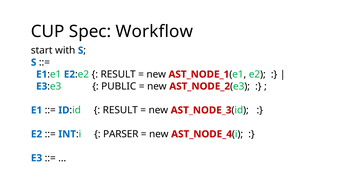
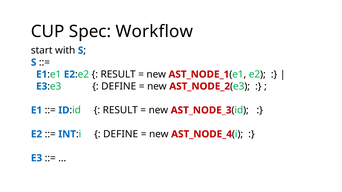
PUBLIC at (119, 86): PUBLIC -> DEFINE
PARSER at (121, 134): PARSER -> DEFINE
